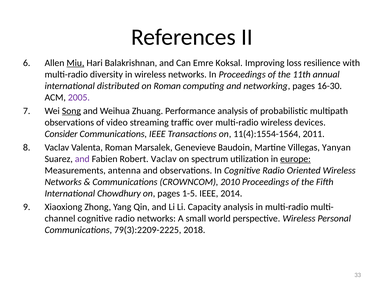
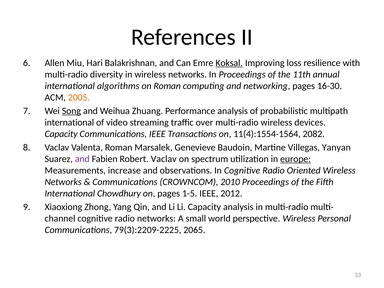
Miu underline: present -> none
Koksal underline: none -> present
distributed: distributed -> algorithms
2005 colour: purple -> orange
observations at (69, 122): observations -> international
Consider at (61, 134): Consider -> Capacity
2011: 2011 -> 2082
antenna: antenna -> increase
2014: 2014 -> 2012
2018: 2018 -> 2065
